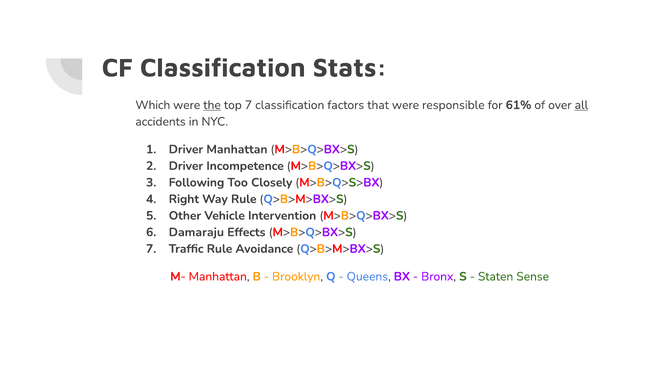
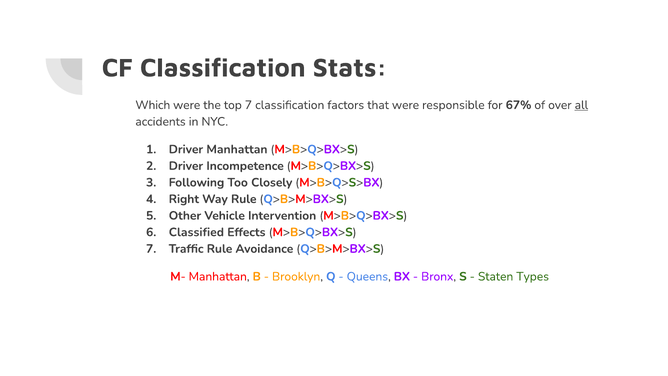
the underline: present -> none
61%: 61% -> 67%
Damaraju: Damaraju -> Classified
Sense: Sense -> Types
